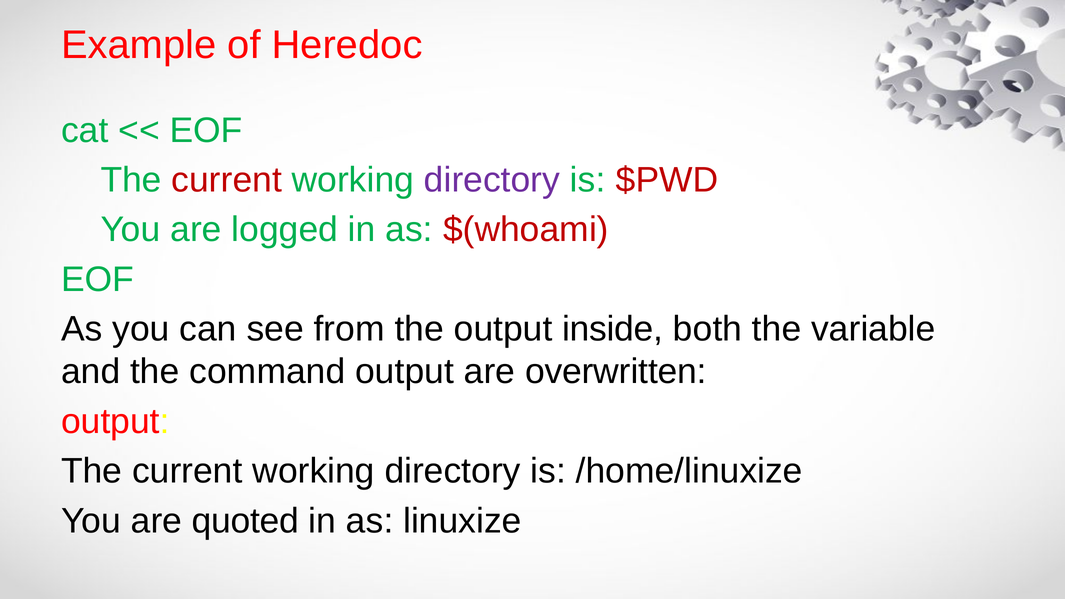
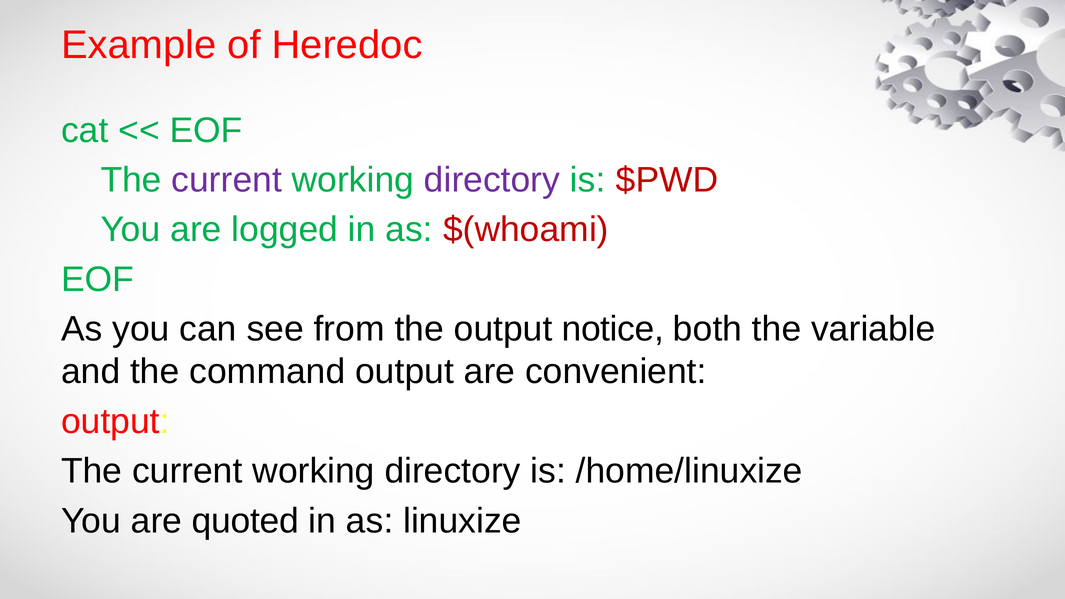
current at (227, 180) colour: red -> purple
inside: inside -> notice
overwritten: overwritten -> convenient
